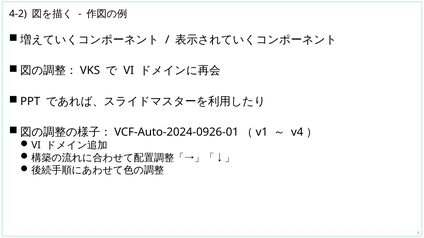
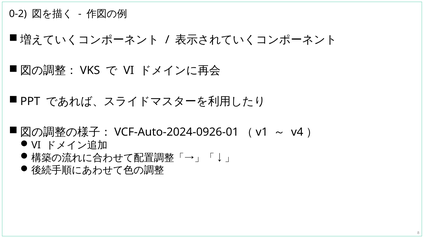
4-2: 4-2 -> 0-2
